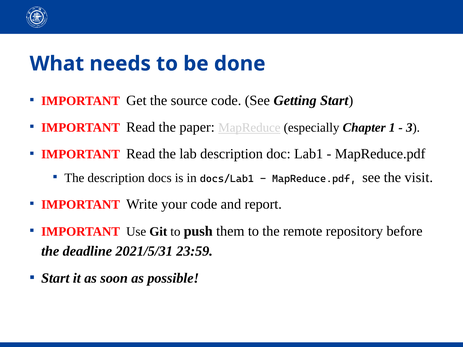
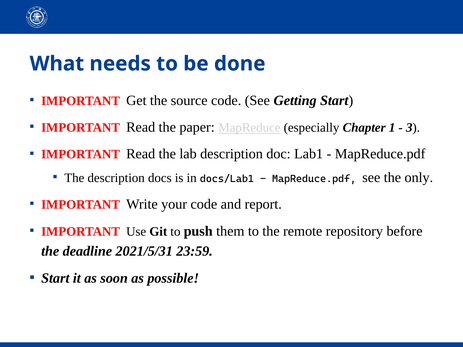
visit: visit -> only
